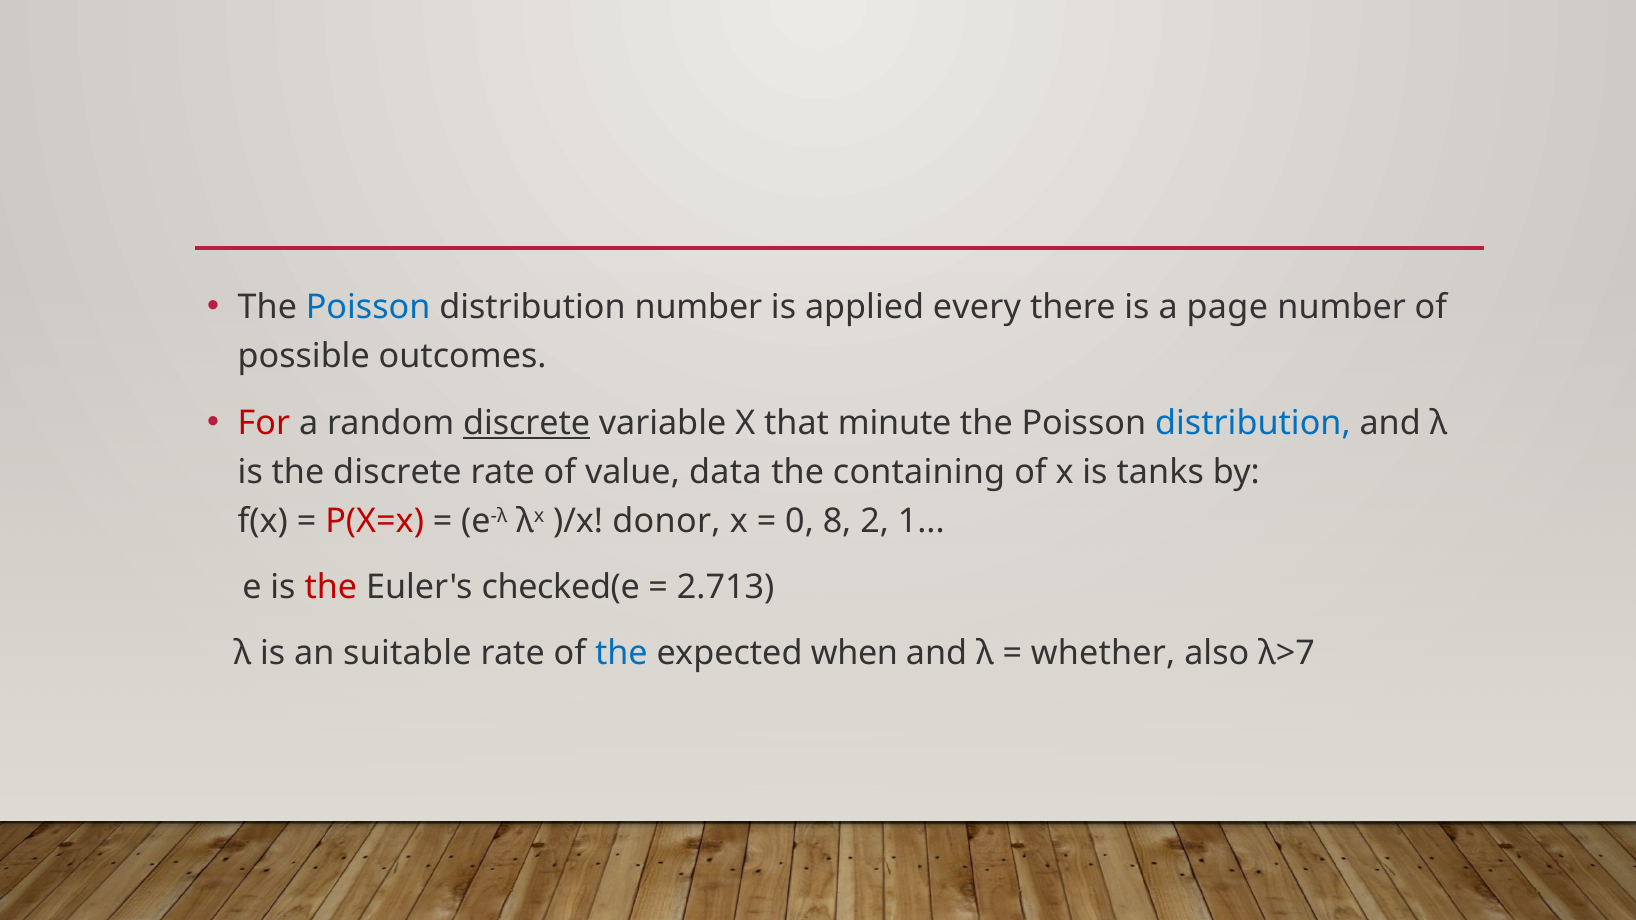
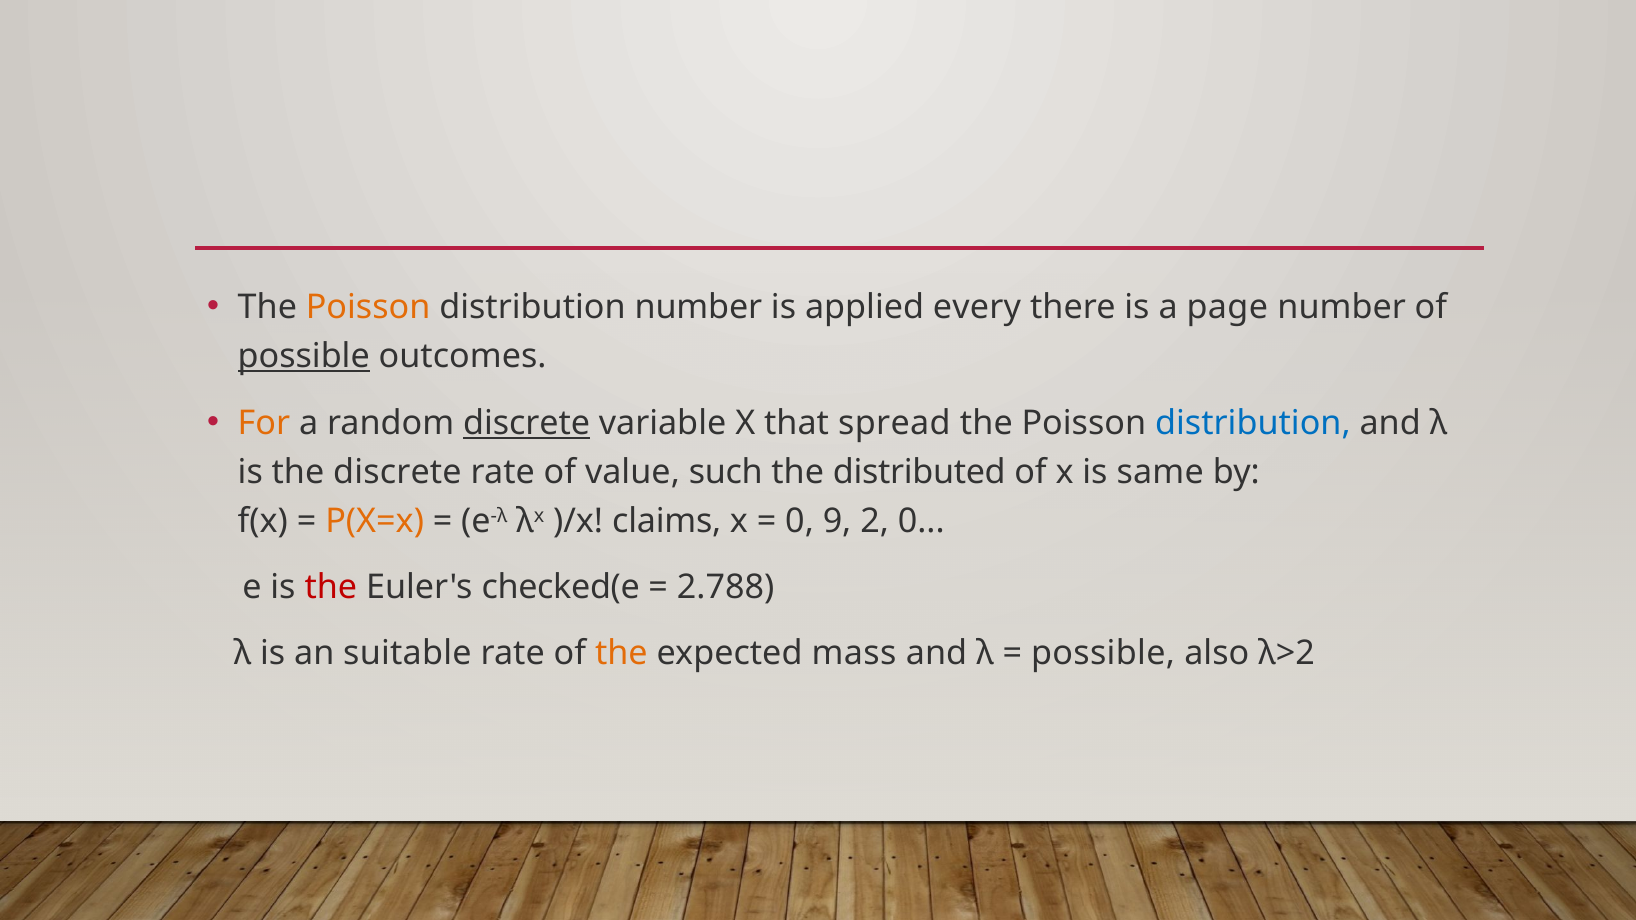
Poisson at (368, 308) colour: blue -> orange
possible at (304, 357) underline: none -> present
For colour: red -> orange
minute: minute -> spread
data: data -> such
containing: containing -> distributed
tanks: tanks -> same
P(X=x colour: red -> orange
donor: donor -> claims
8: 8 -> 9
2 1: 1 -> 0
2.713: 2.713 -> 2.788
the at (621, 654) colour: blue -> orange
when: when -> mass
whether at (1103, 654): whether -> possible
λ>7: λ>7 -> λ>2
